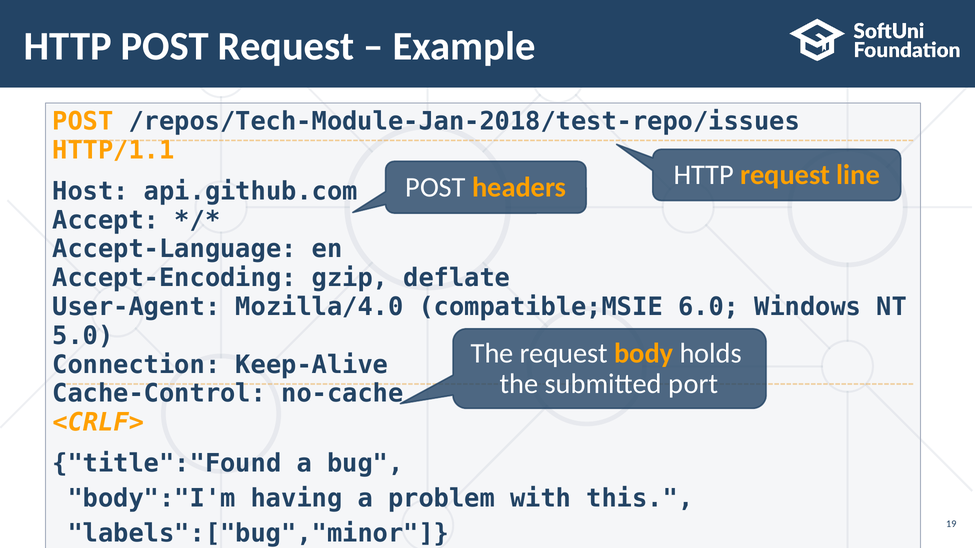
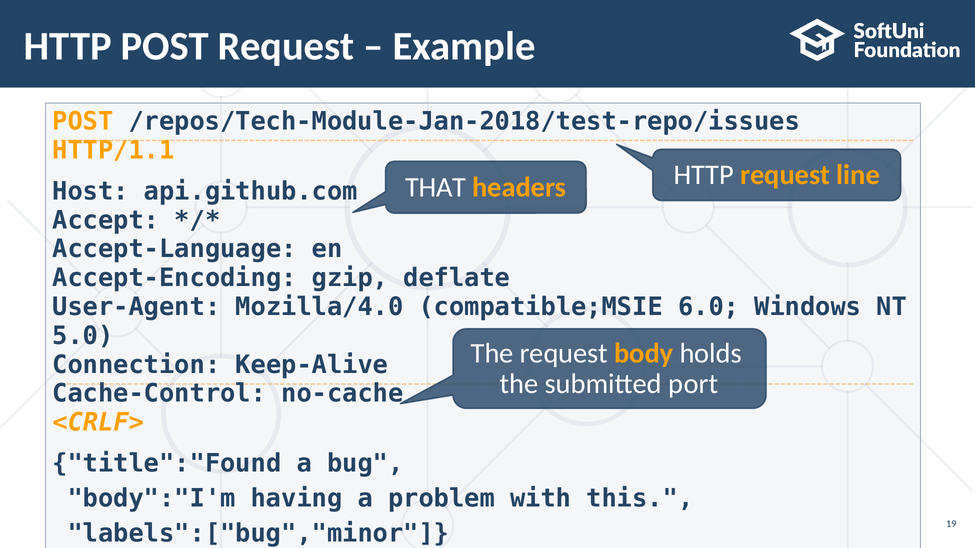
POST at (436, 188): POST -> THAT
